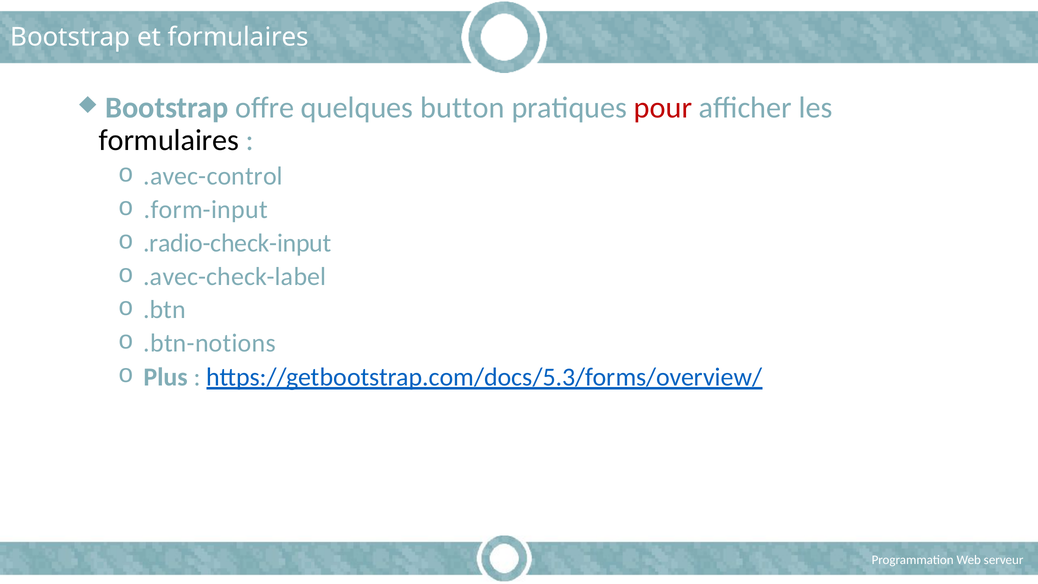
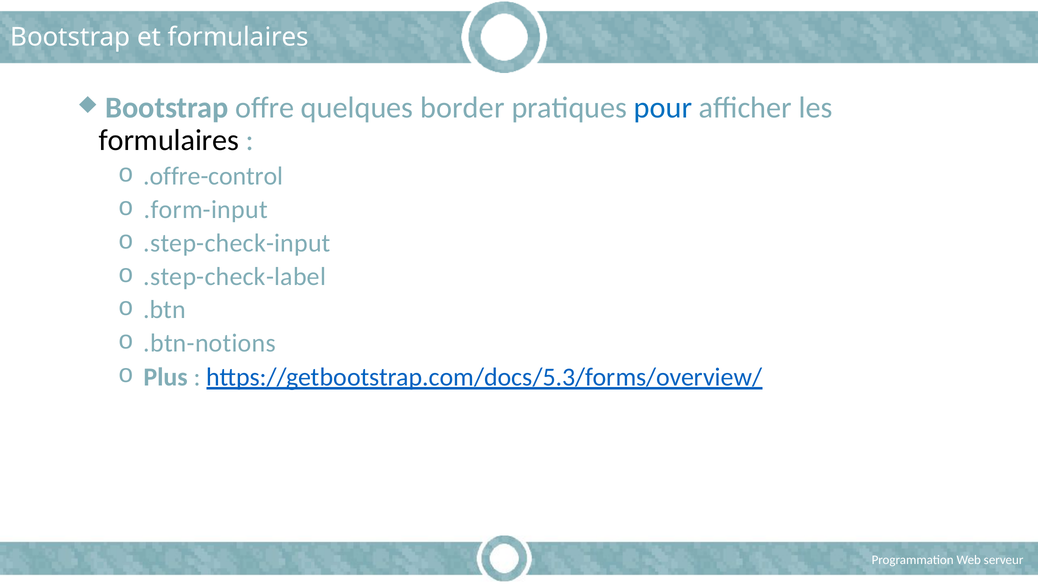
button: button -> border
pour colour: red -> blue
.avec-control: .avec-control -> .offre-control
.radio-check-input: .radio-check-input -> .step-check-input
.avec-check-label: .avec-check-label -> .step-check-label
